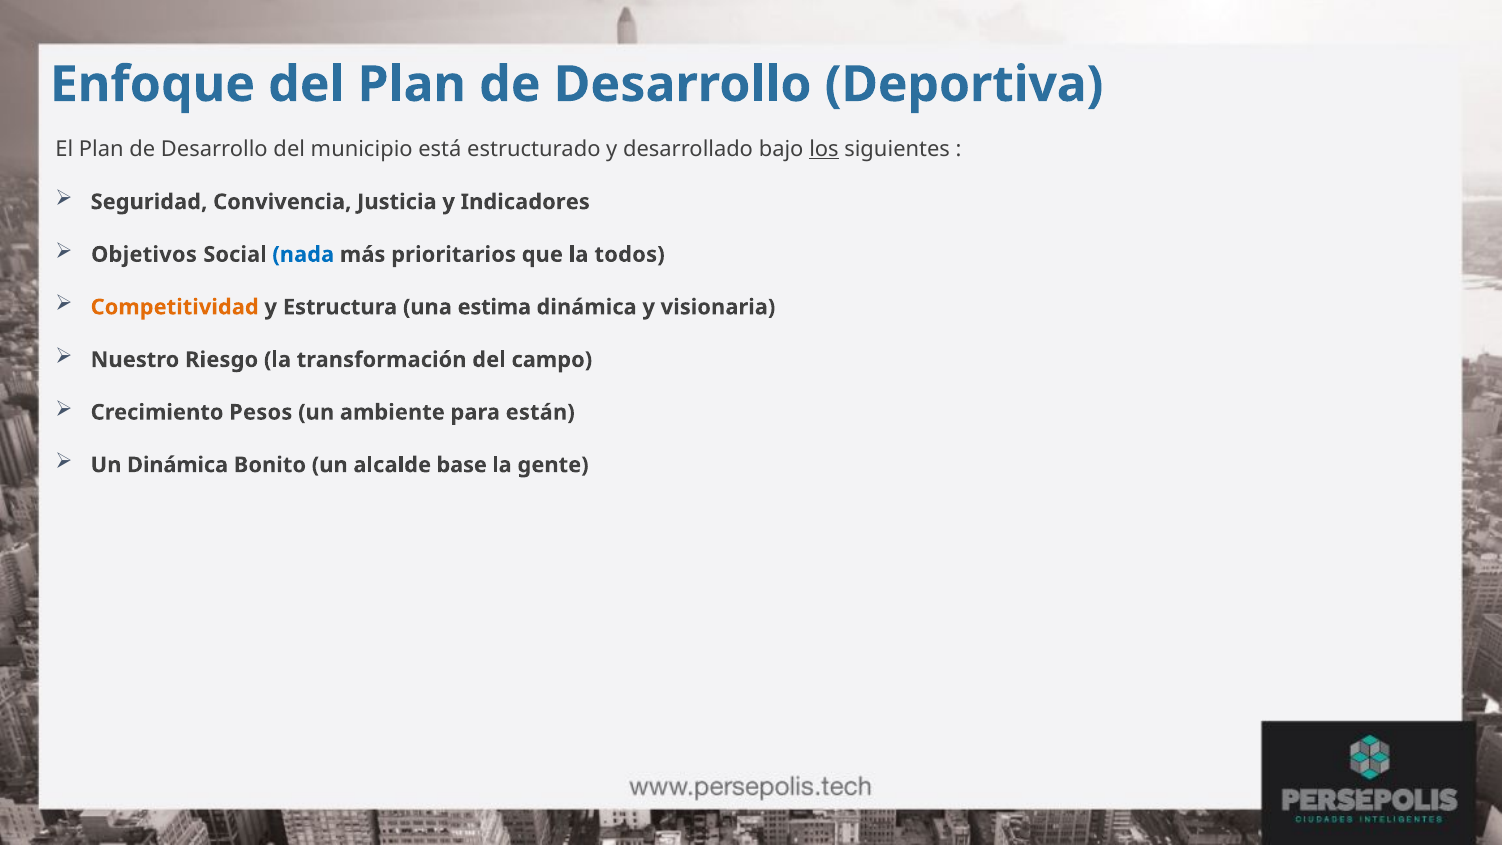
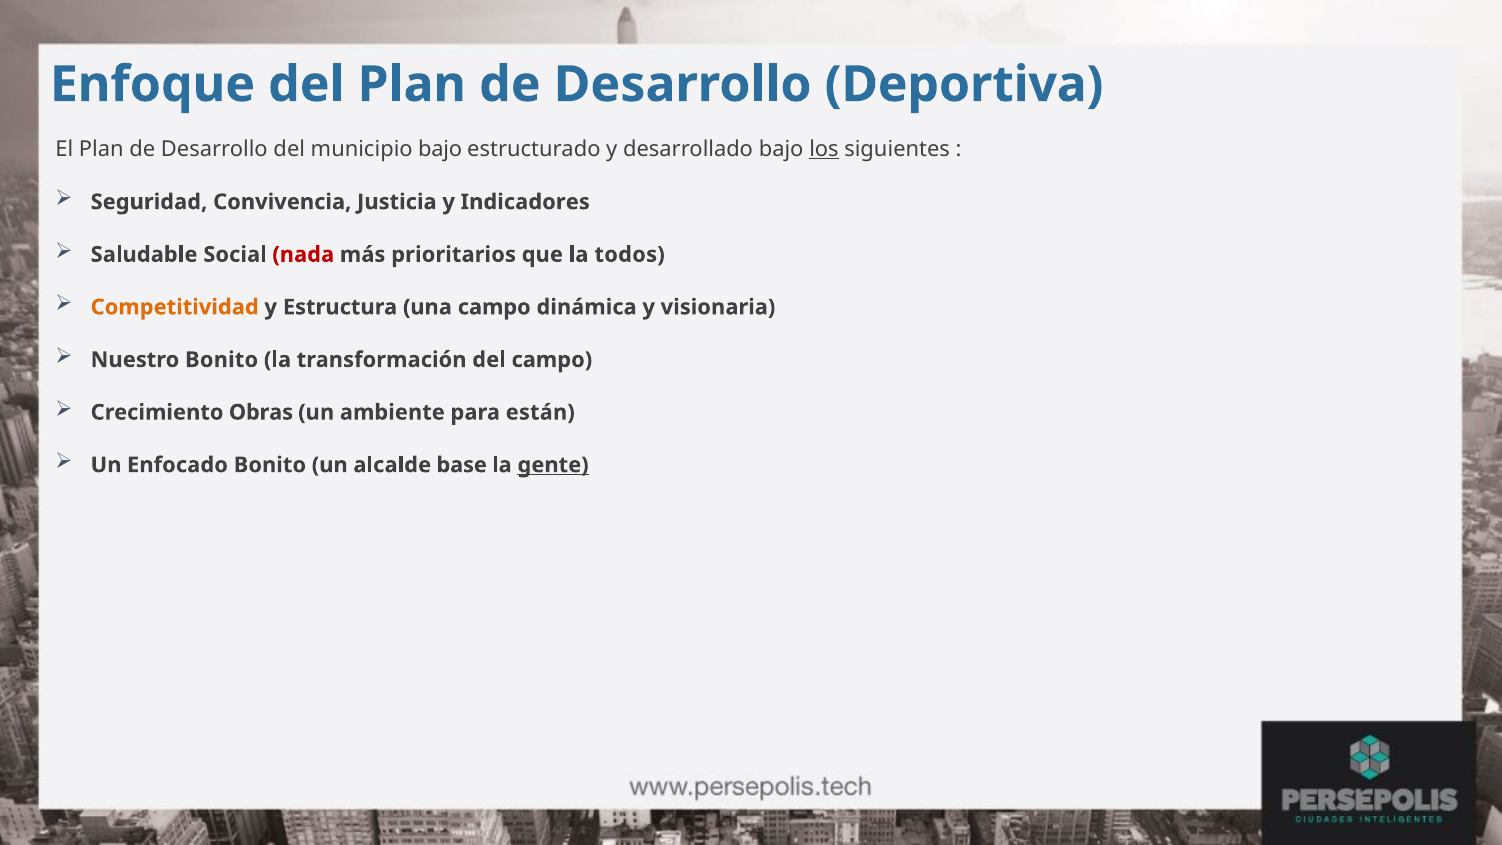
municipio está: está -> bajo
Objetivos: Objetivos -> Saludable
nada colour: blue -> red
una estima: estima -> campo
Nuestro Riesgo: Riesgo -> Bonito
Pesos: Pesos -> Obras
Un Dinámica: Dinámica -> Enfocado
gente underline: none -> present
